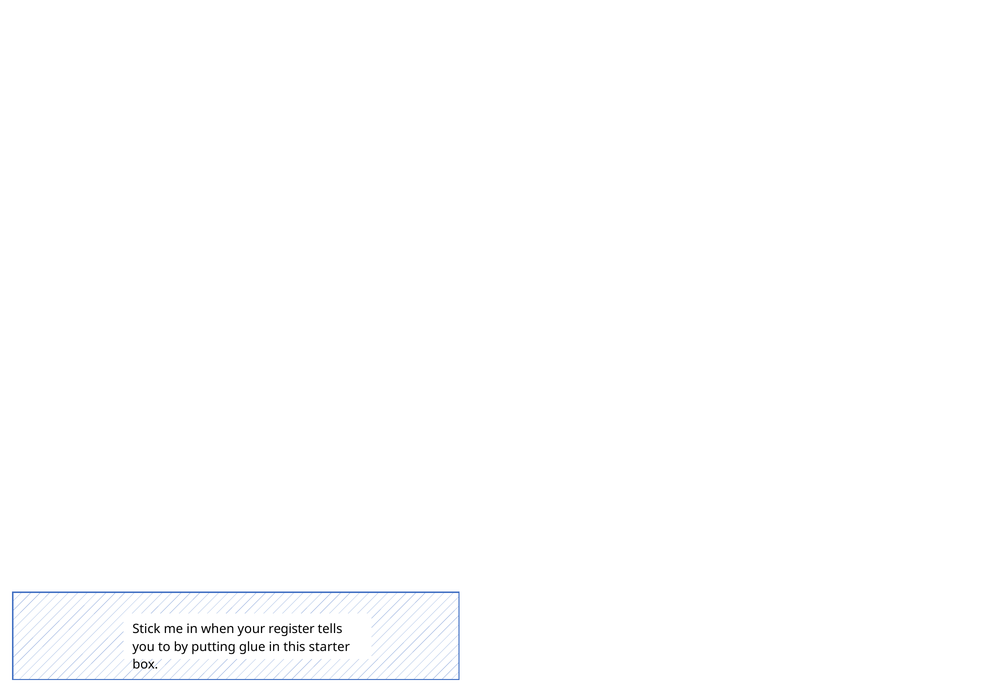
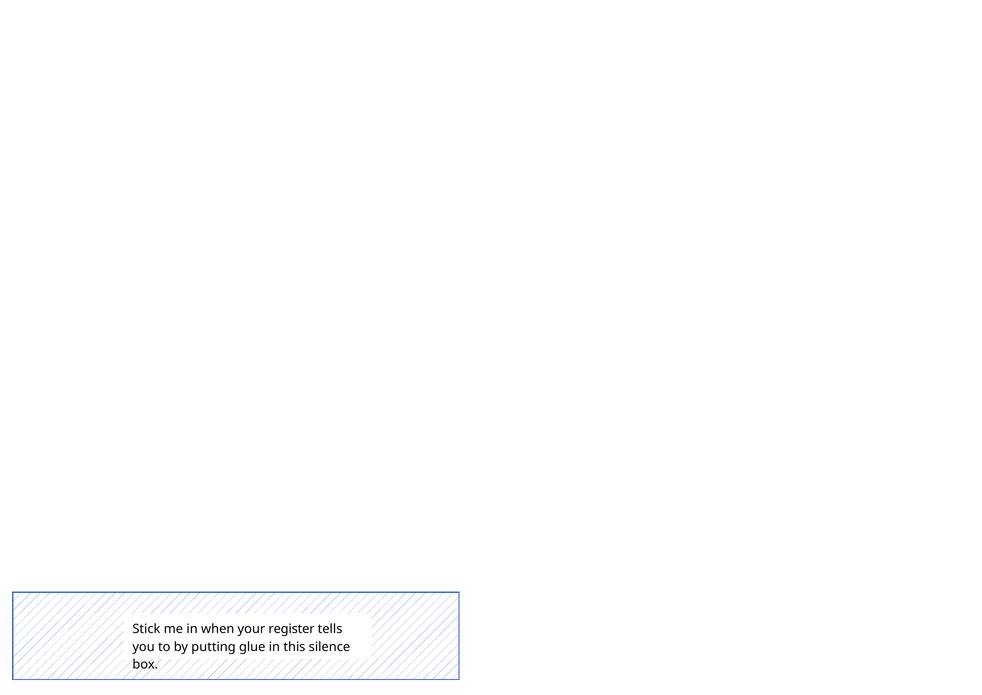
starter: starter -> silence
